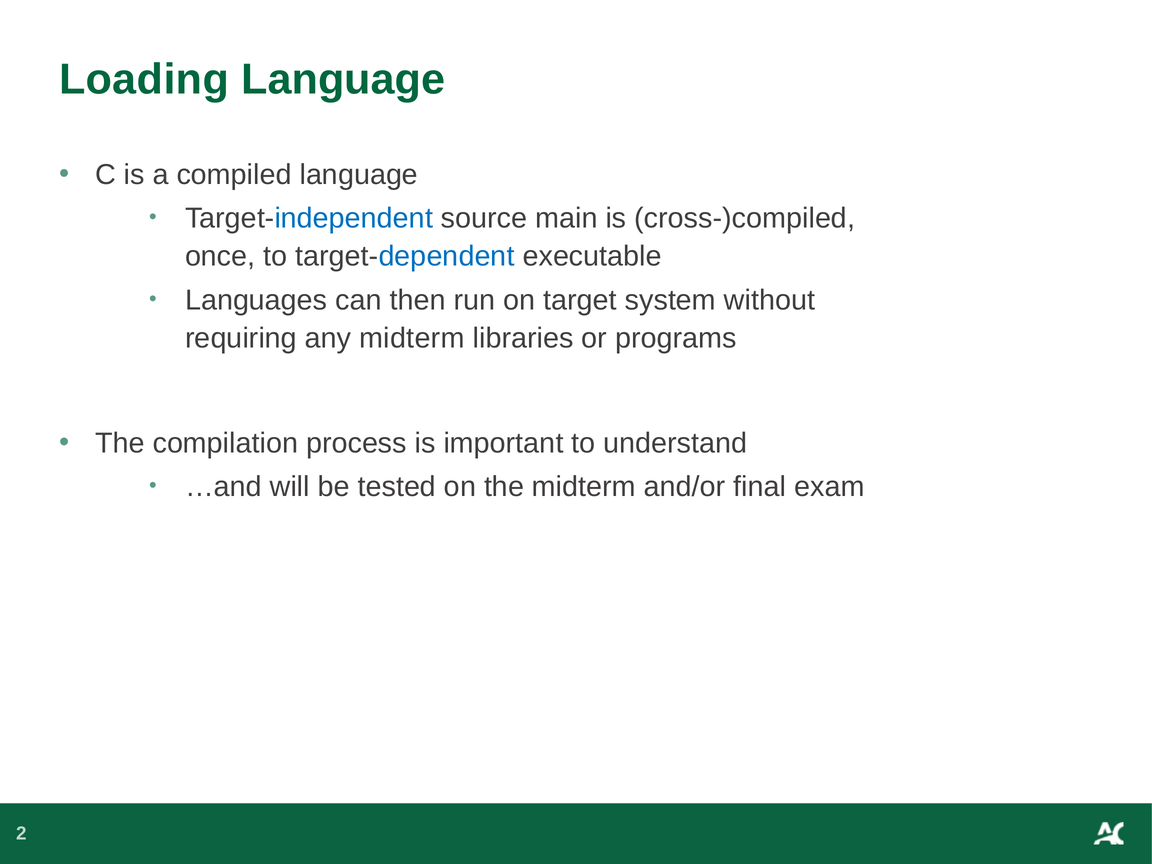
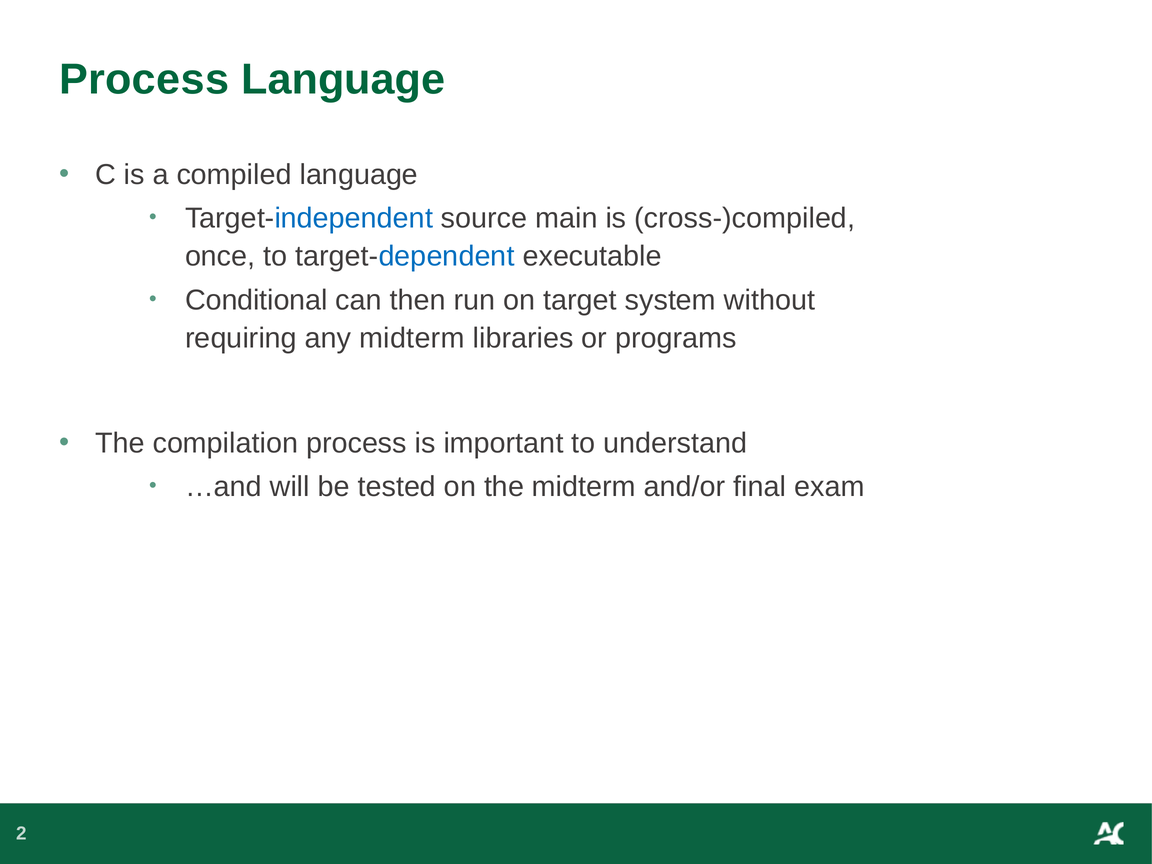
Loading at (144, 79): Loading -> Process
Languages: Languages -> Conditional
